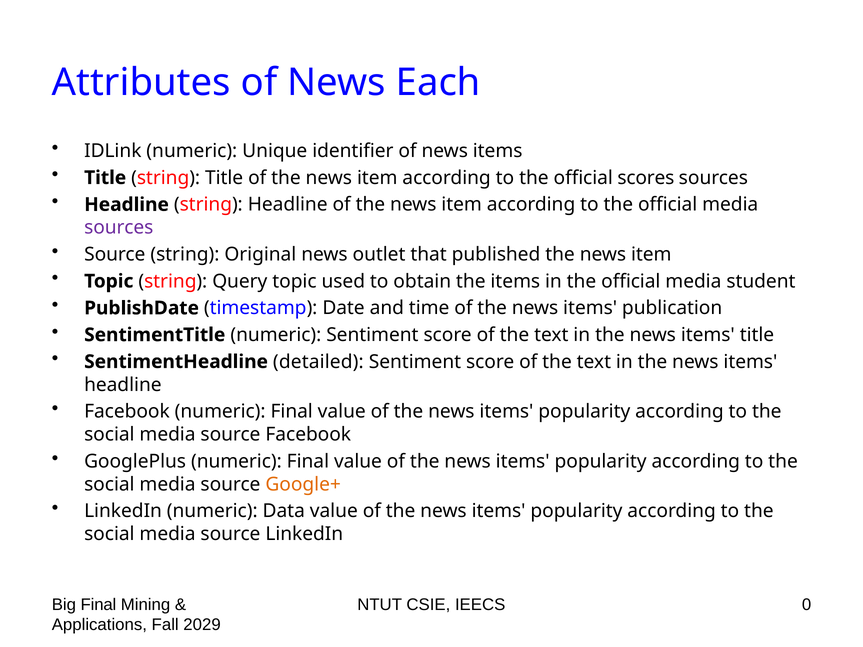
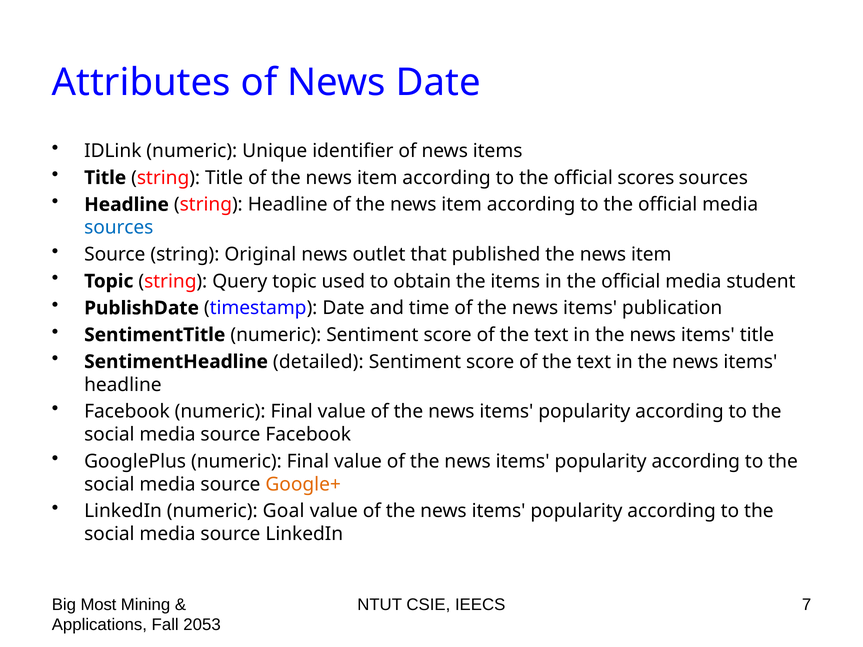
News Each: Each -> Date
sources at (119, 228) colour: purple -> blue
Data: Data -> Goal
Big Final: Final -> Most
0: 0 -> 7
2029: 2029 -> 2053
